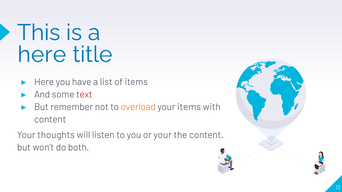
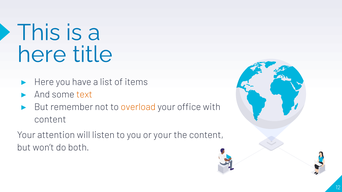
text colour: red -> orange
your items: items -> office
thoughts: thoughts -> attention
